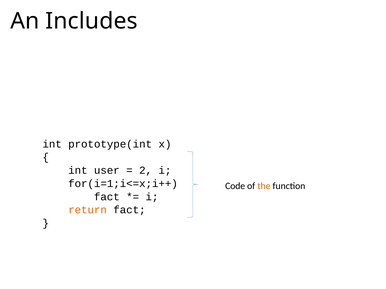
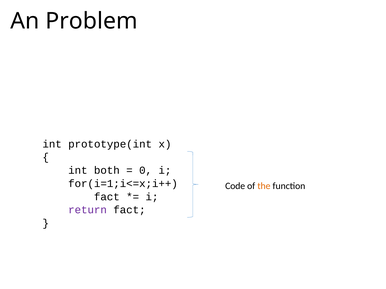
Includes: Includes -> Problem
user: user -> both
2: 2 -> 0
return colour: orange -> purple
